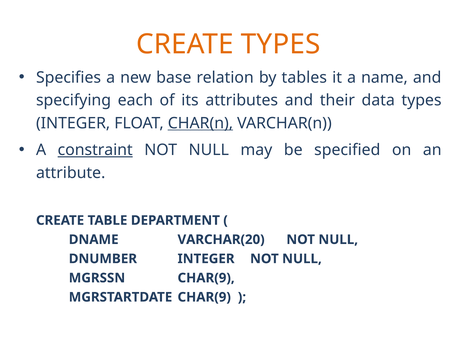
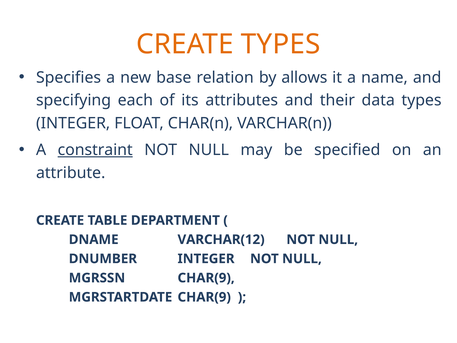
tables: tables -> allows
CHAR(n underline: present -> none
VARCHAR(20: VARCHAR(20 -> VARCHAR(12
